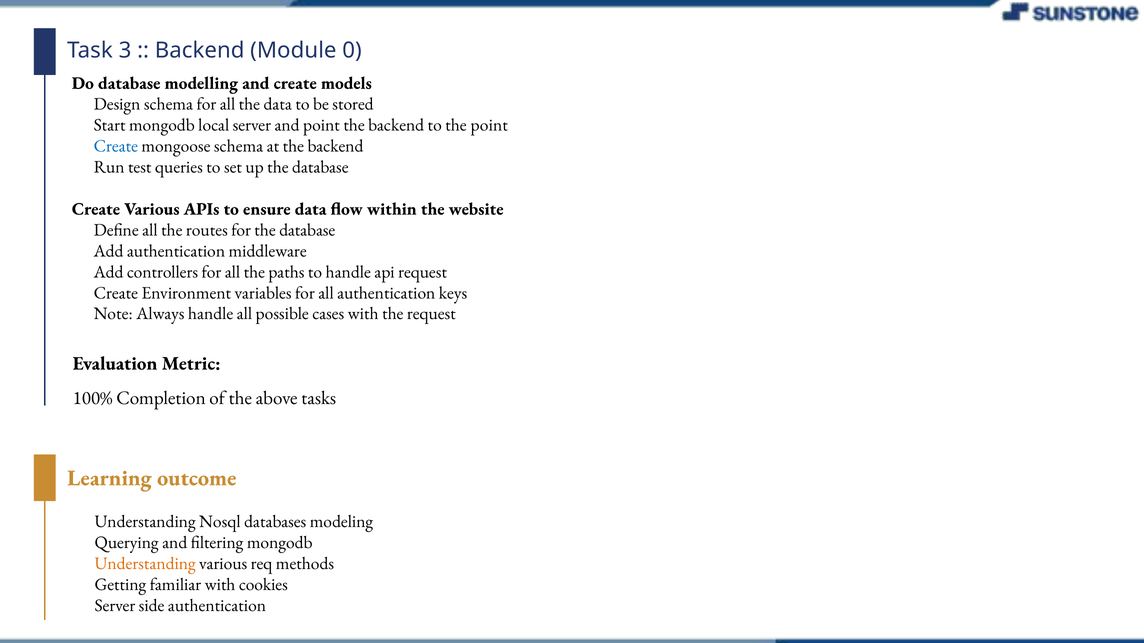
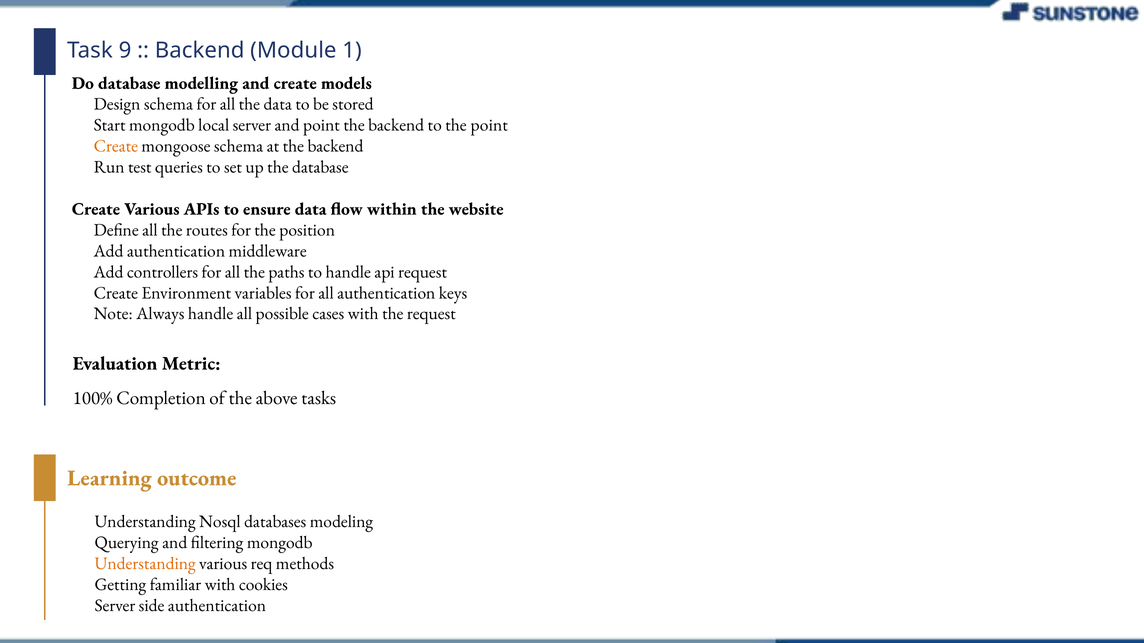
3: 3 -> 9
0: 0 -> 1
Create at (116, 146) colour: blue -> orange
for the database: database -> position
